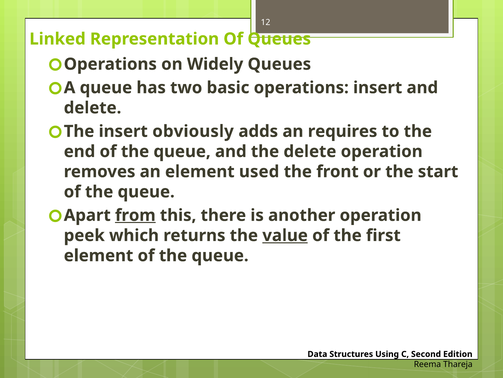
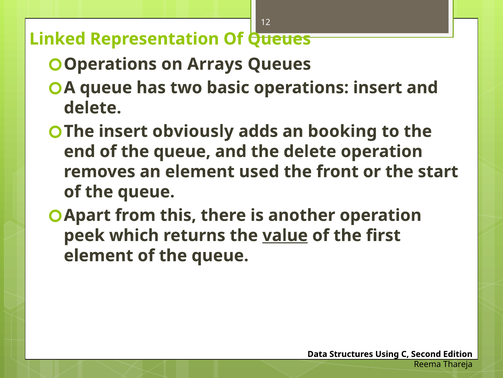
Widely: Widely -> Arrays
requires: requires -> booking
from underline: present -> none
